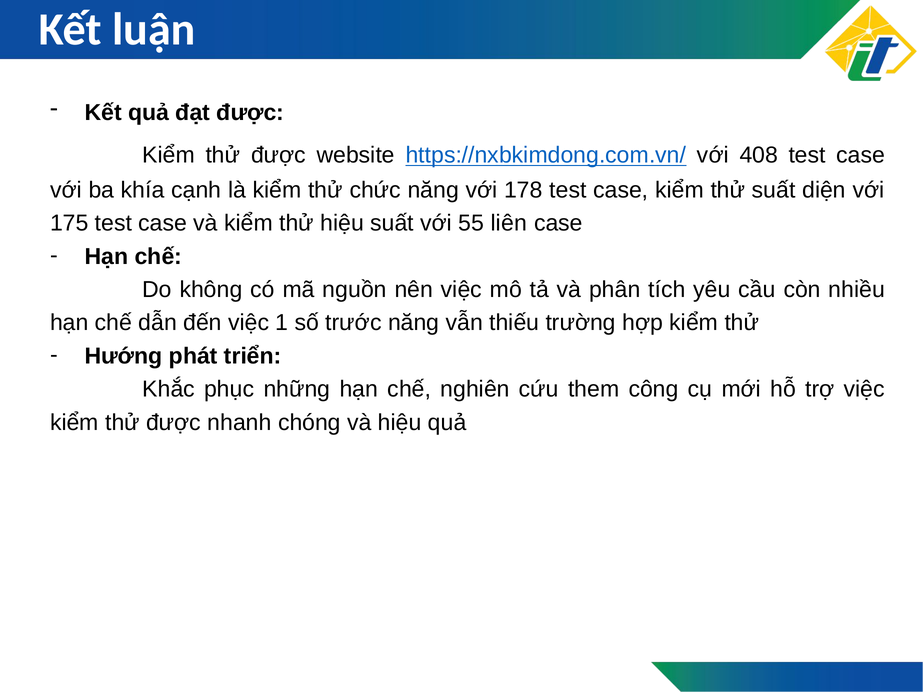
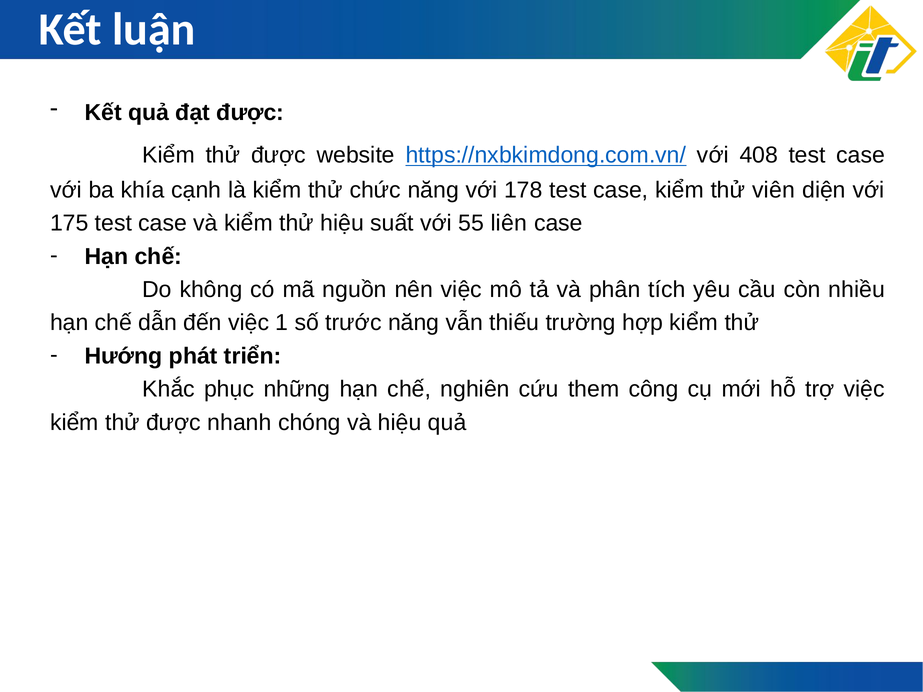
thử suất: suất -> viên
